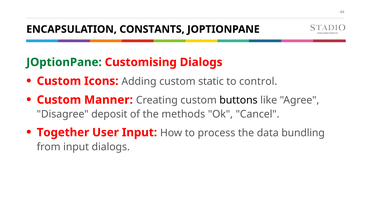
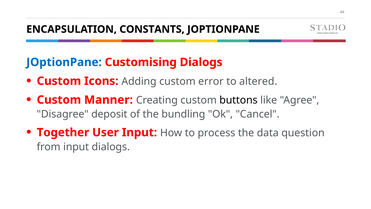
JOptionPane at (64, 62) colour: green -> blue
static: static -> error
control: control -> altered
methods: methods -> bundling
bundling: bundling -> question
